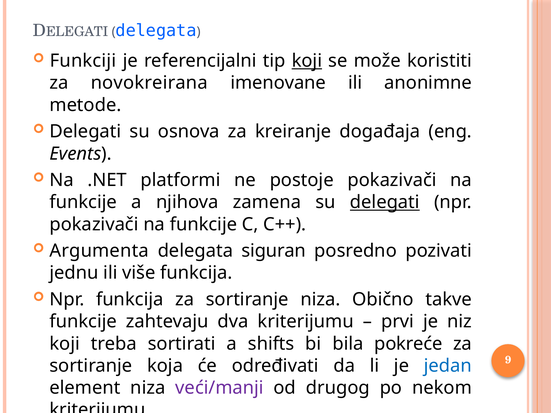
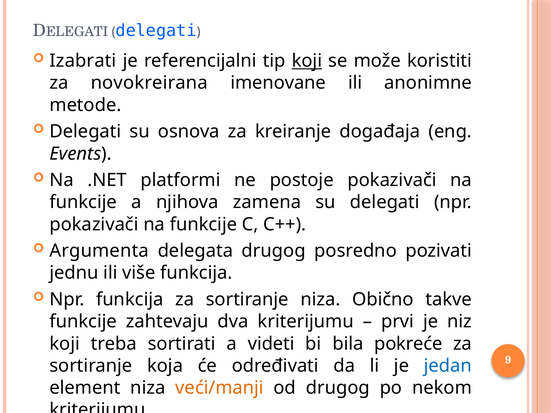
delegata at (156, 31): delegata -> delegati
Funkciji: Funkciji -> Izabrati
delegati at (385, 202) underline: present -> none
delegata siguran: siguran -> drugog
shifts: shifts -> videti
veći/manji colour: purple -> orange
